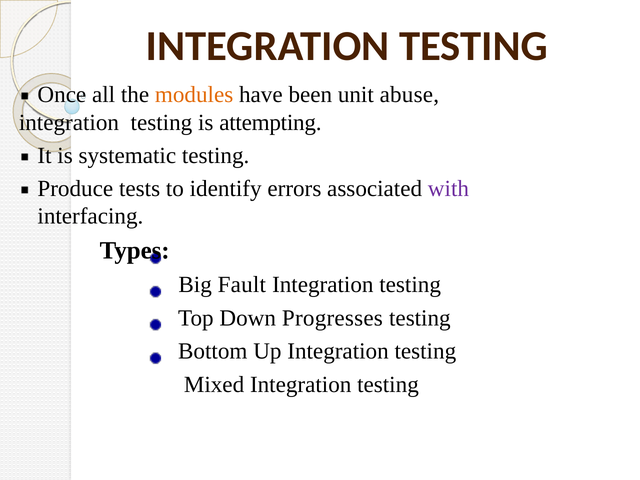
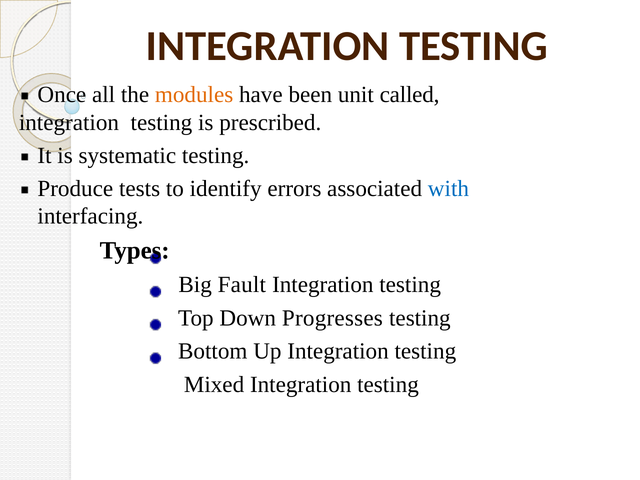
abuse: abuse -> called
attempting: attempting -> prescribed
with colour: purple -> blue
